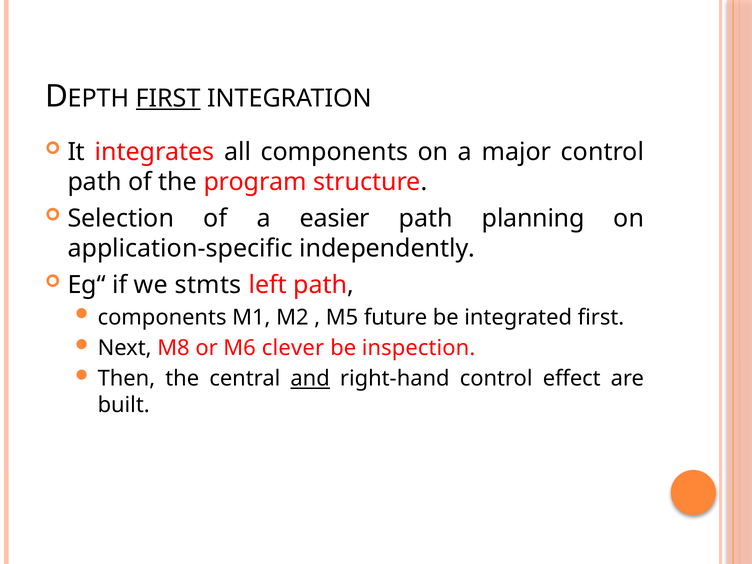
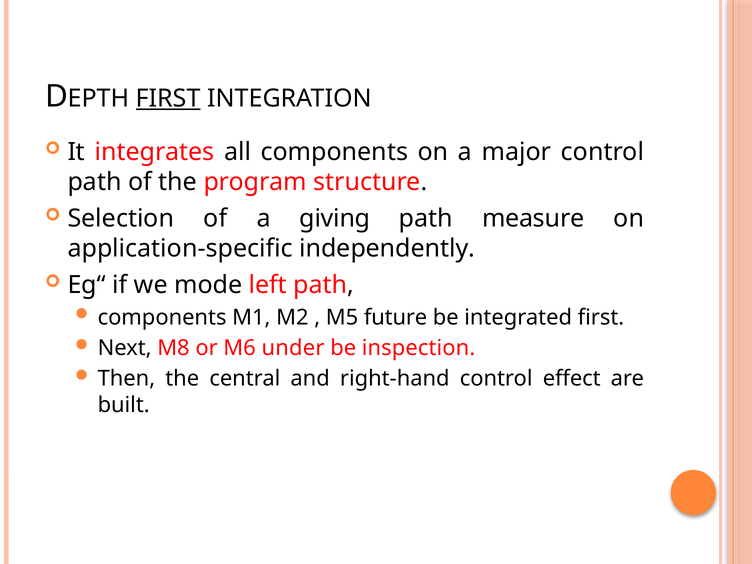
easier: easier -> giving
planning: planning -> measure
stmts: stmts -> mode
clever: clever -> under
and underline: present -> none
